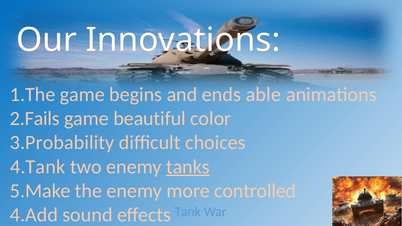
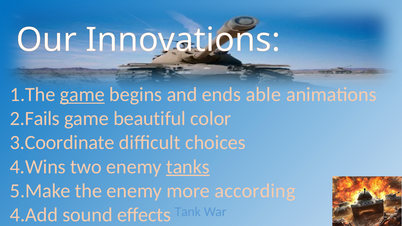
game at (82, 95) underline: none -> present
3.Probability: 3.Probability -> 3.Coordinate
4.Tank: 4.Tank -> 4.Wins
controlled: controlled -> according
